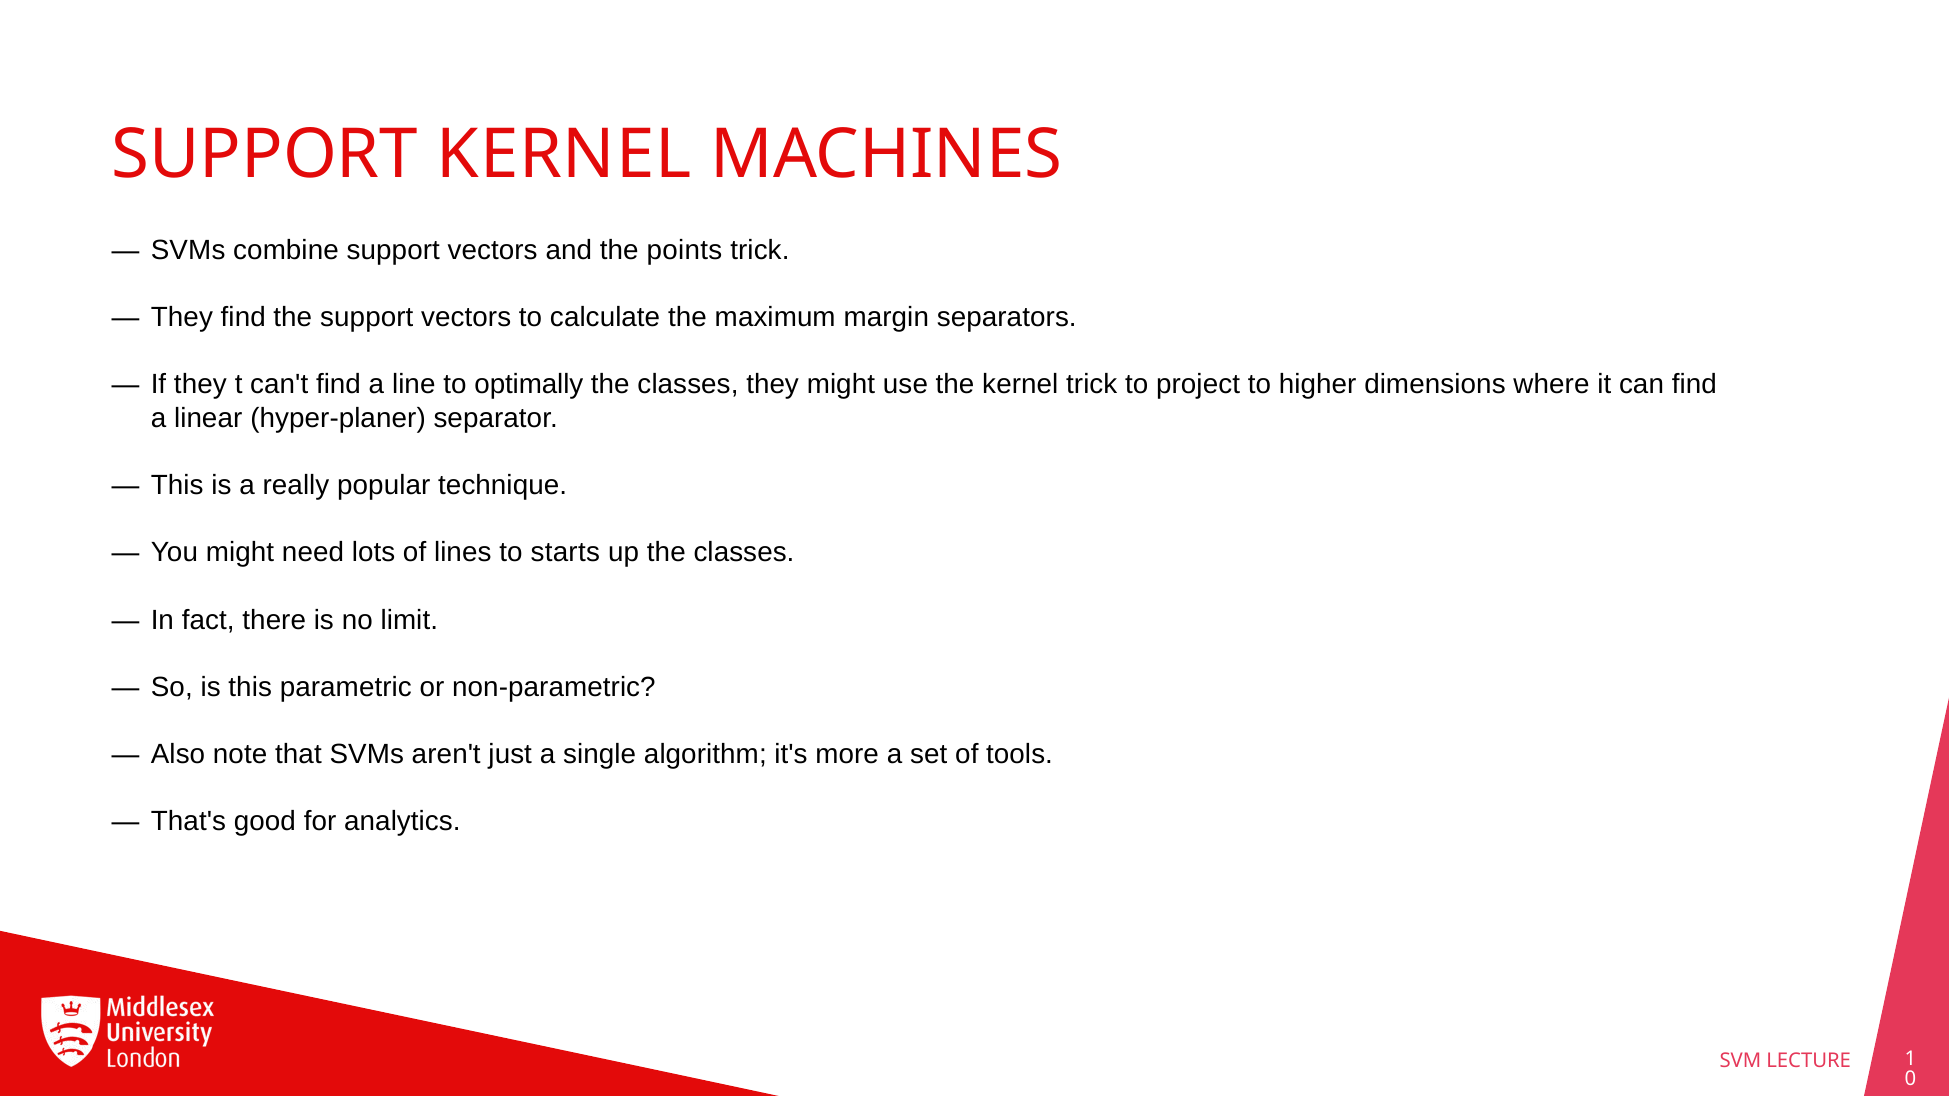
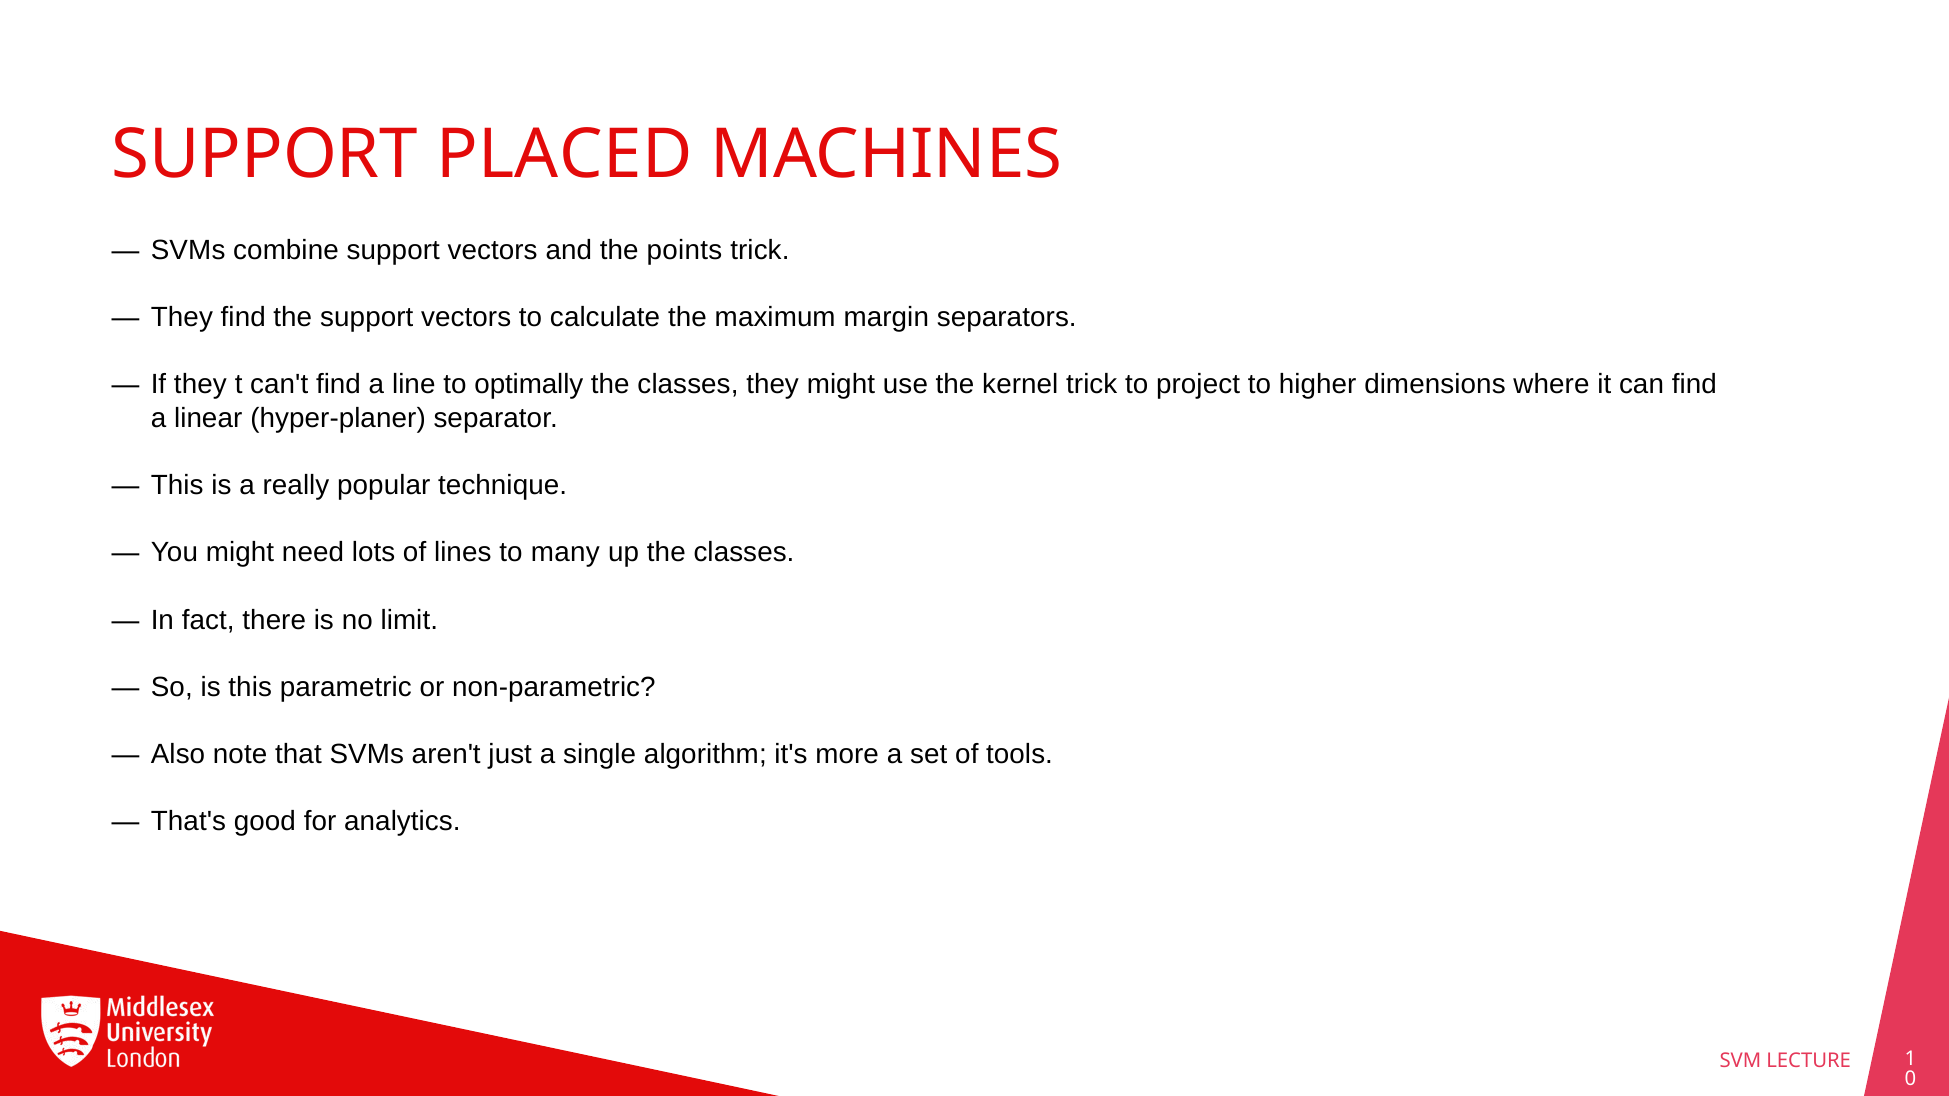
SUPPORT KERNEL: KERNEL -> PLACED
starts: starts -> many
